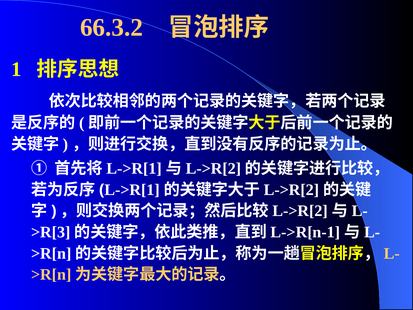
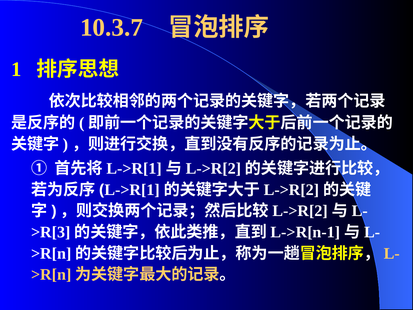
66.3.2: 66.3.2 -> 10.3.7
